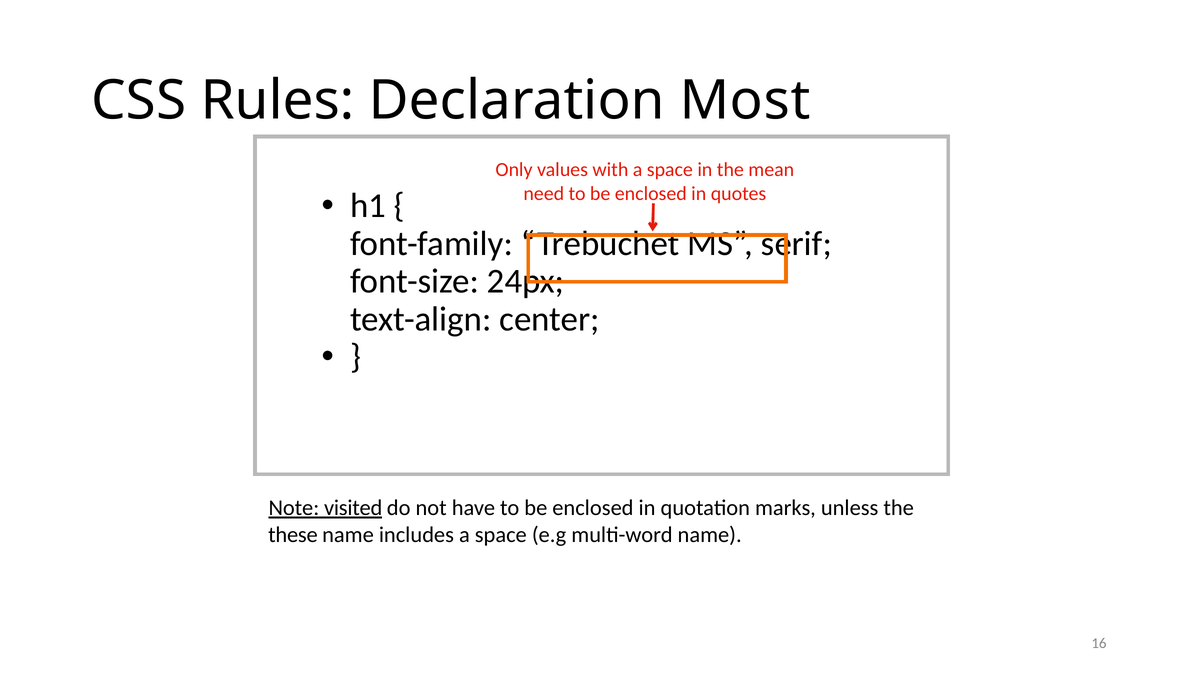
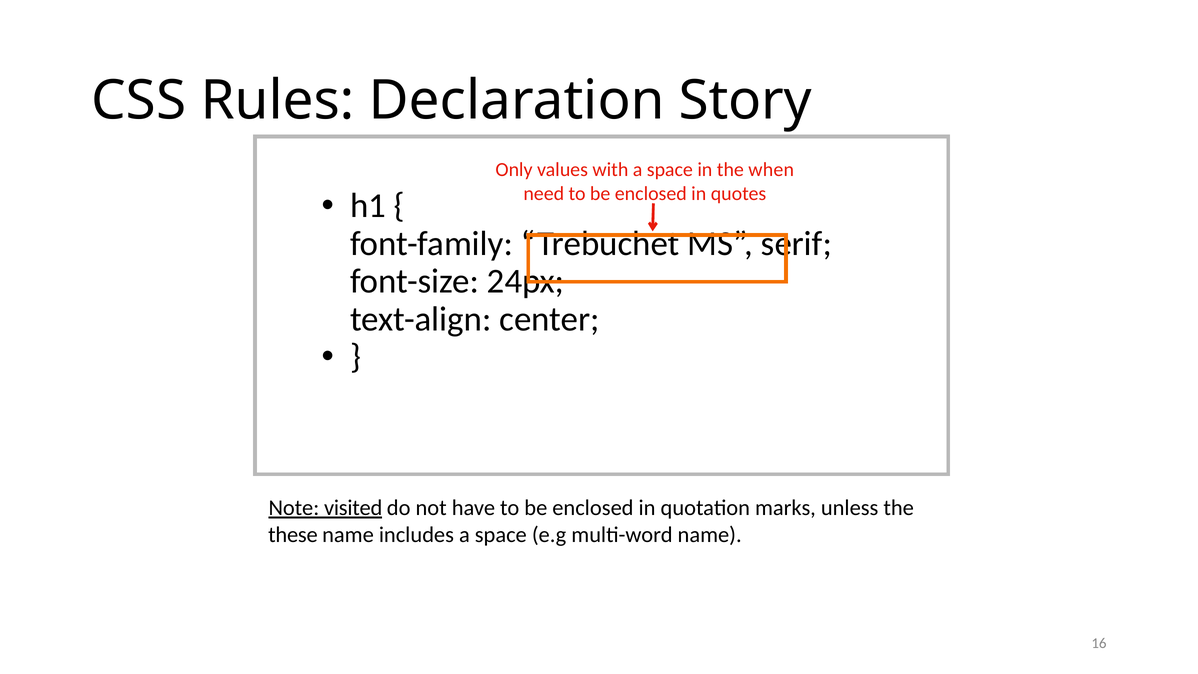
Most: Most -> Story
mean: mean -> when
